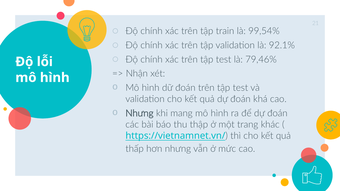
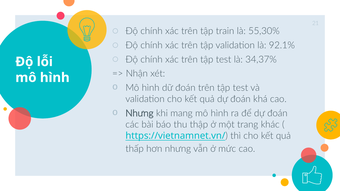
99,54%: 99,54% -> 55,30%
79,46%: 79,46% -> 34,37%
